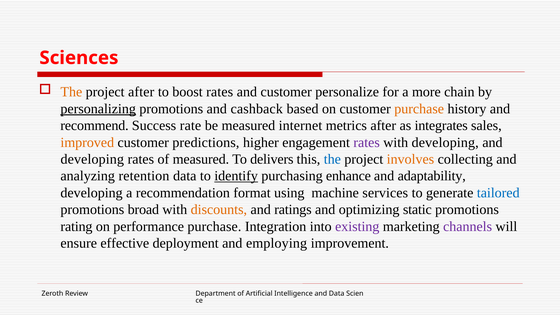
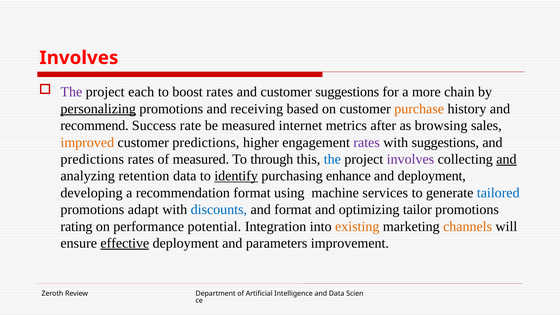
Sciences at (79, 58): Sciences -> Involves
The at (71, 92) colour: orange -> purple
project after: after -> each
customer personalize: personalize -> suggestions
cashback: cashback -> receiving
integrates: integrates -> browsing
with developing: developing -> suggestions
developing at (92, 159): developing -> predictions
delivers: delivers -> through
involves at (410, 159) colour: orange -> purple
and at (506, 159) underline: none -> present
and adaptability: adaptability -> deployment
broad: broad -> adapt
discounts colour: orange -> blue
and ratings: ratings -> format
static: static -> tailor
performance purchase: purchase -> potential
existing colour: purple -> orange
channels colour: purple -> orange
effective underline: none -> present
employing: employing -> parameters
